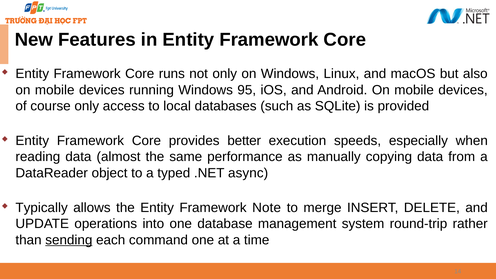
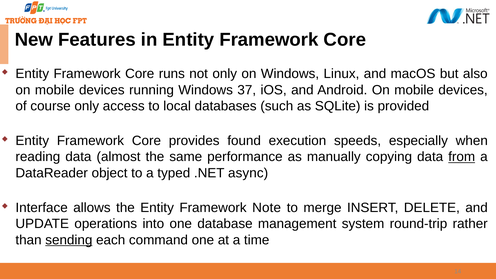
95: 95 -> 37
better: better -> found
from underline: none -> present
Typically: Typically -> Interface
